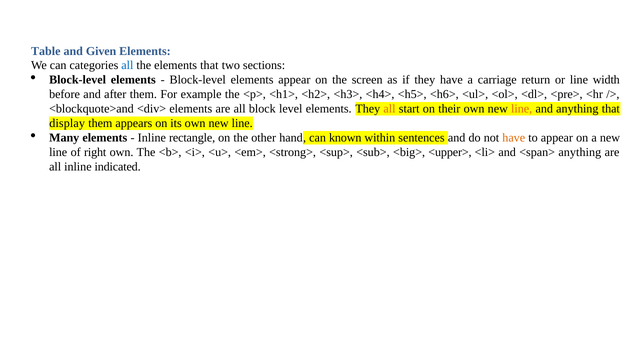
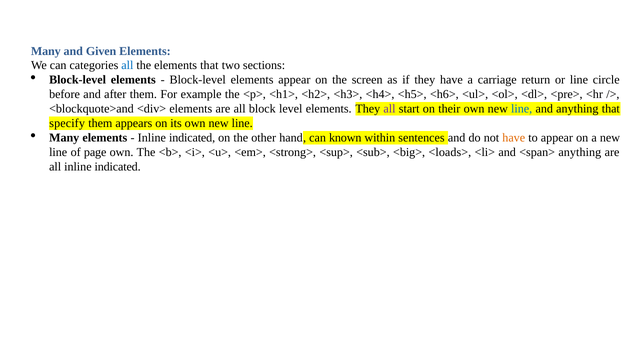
Table at (46, 51): Table -> Many
width: width -> circle
all at (389, 109) colour: orange -> purple
line at (522, 109) colour: orange -> blue
display: display -> specify
rectangle at (192, 138): rectangle -> indicated
right: right -> page
<upper>: <upper> -> <loads>
